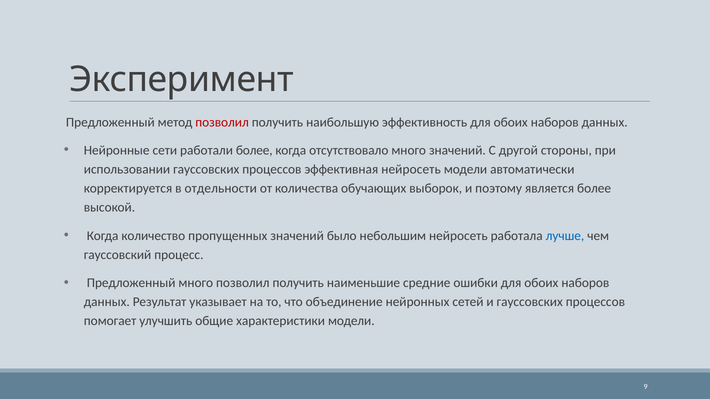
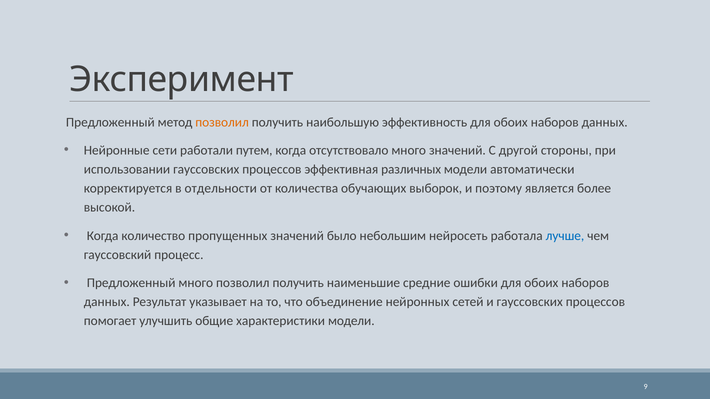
позволил at (222, 122) colour: red -> orange
работали более: более -> путем
эффективная нейросеть: нейросеть -> различных
